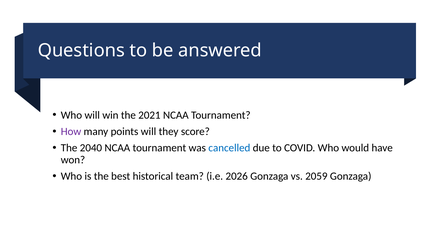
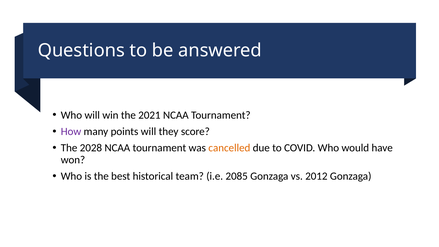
2040: 2040 -> 2028
cancelled colour: blue -> orange
2026: 2026 -> 2085
2059: 2059 -> 2012
